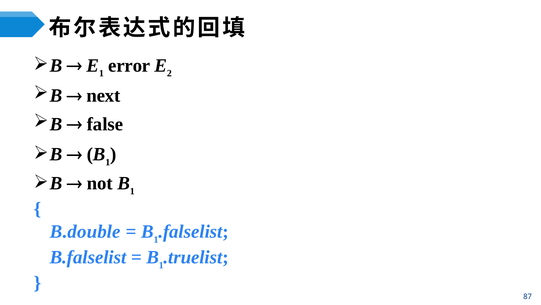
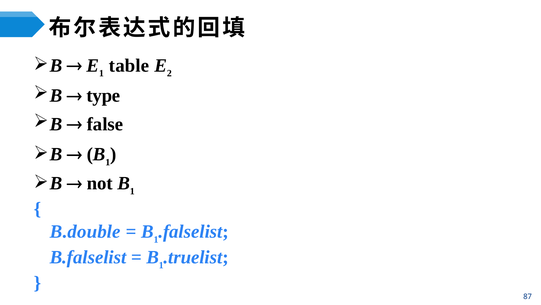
error: error -> table
next: next -> type
